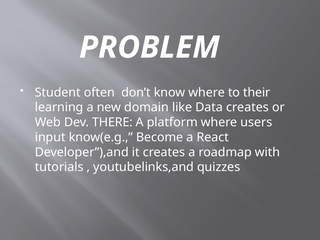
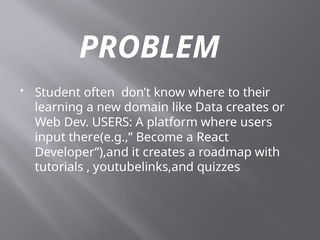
Dev THERE: THERE -> USERS
know(e.g: know(e.g -> there(e.g
